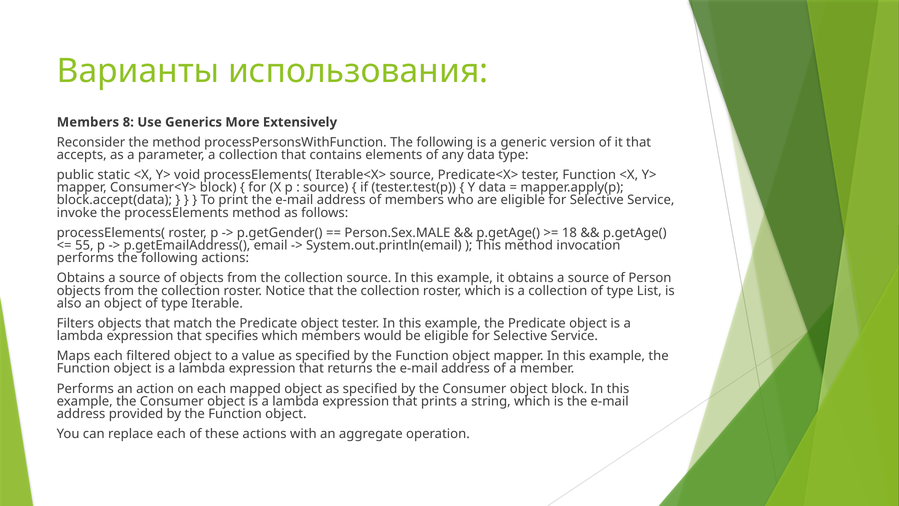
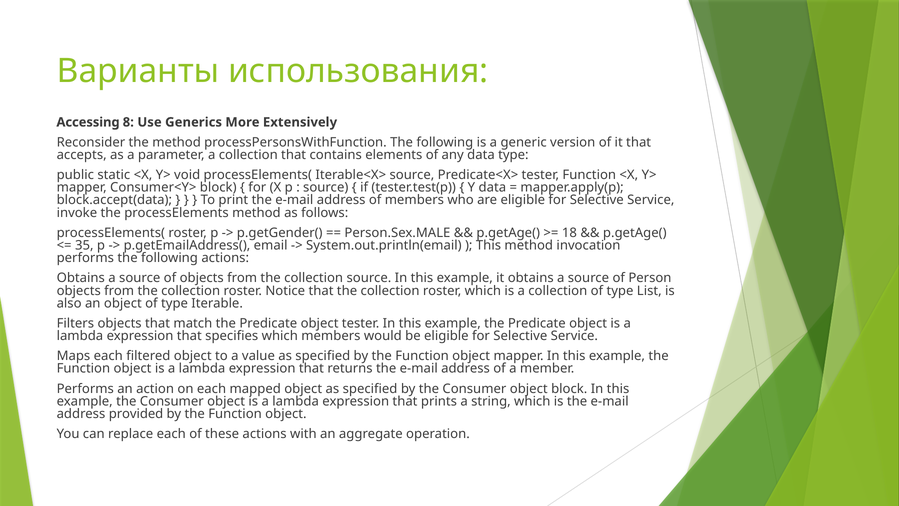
Members at (88, 122): Members -> Accessing
55: 55 -> 35
